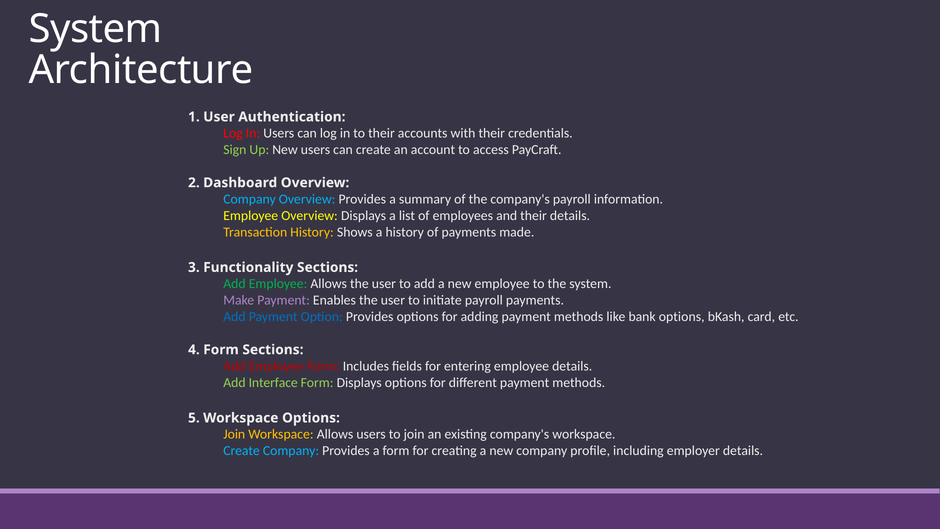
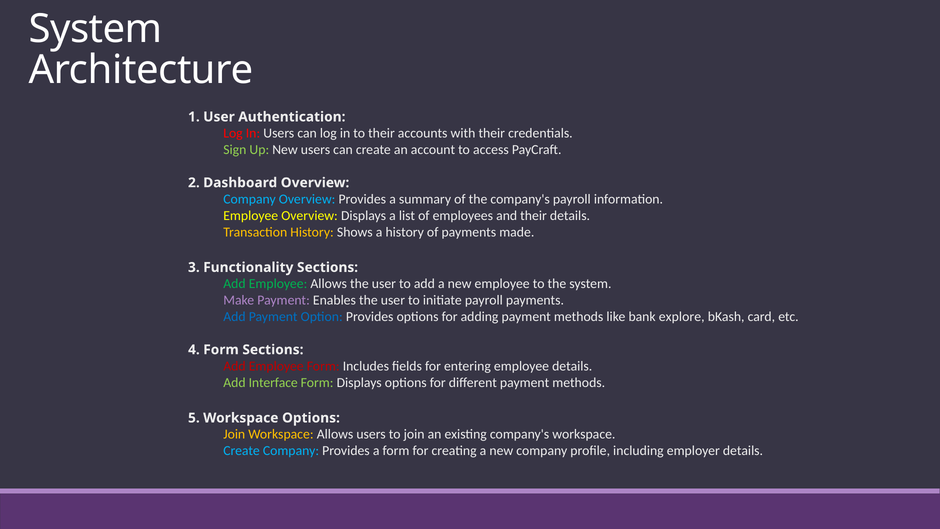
bank options: options -> explore
